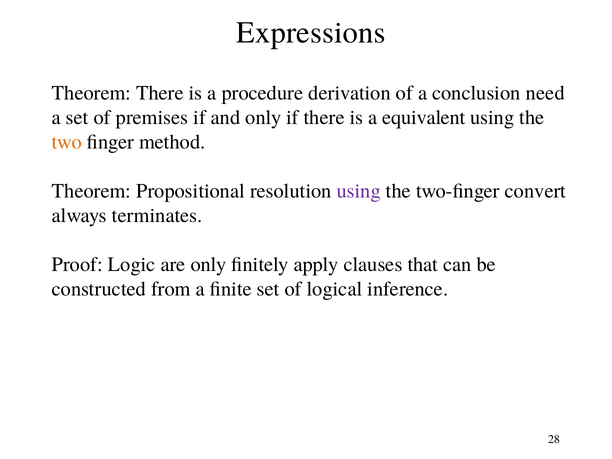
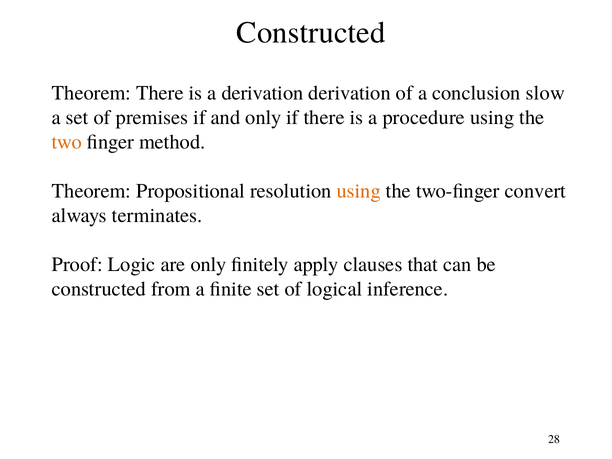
Expressions at (311, 33): Expressions -> Constructed
a procedure: procedure -> derivation
need: need -> slow
equivalent: equivalent -> procedure
using at (359, 191) colour: purple -> orange
